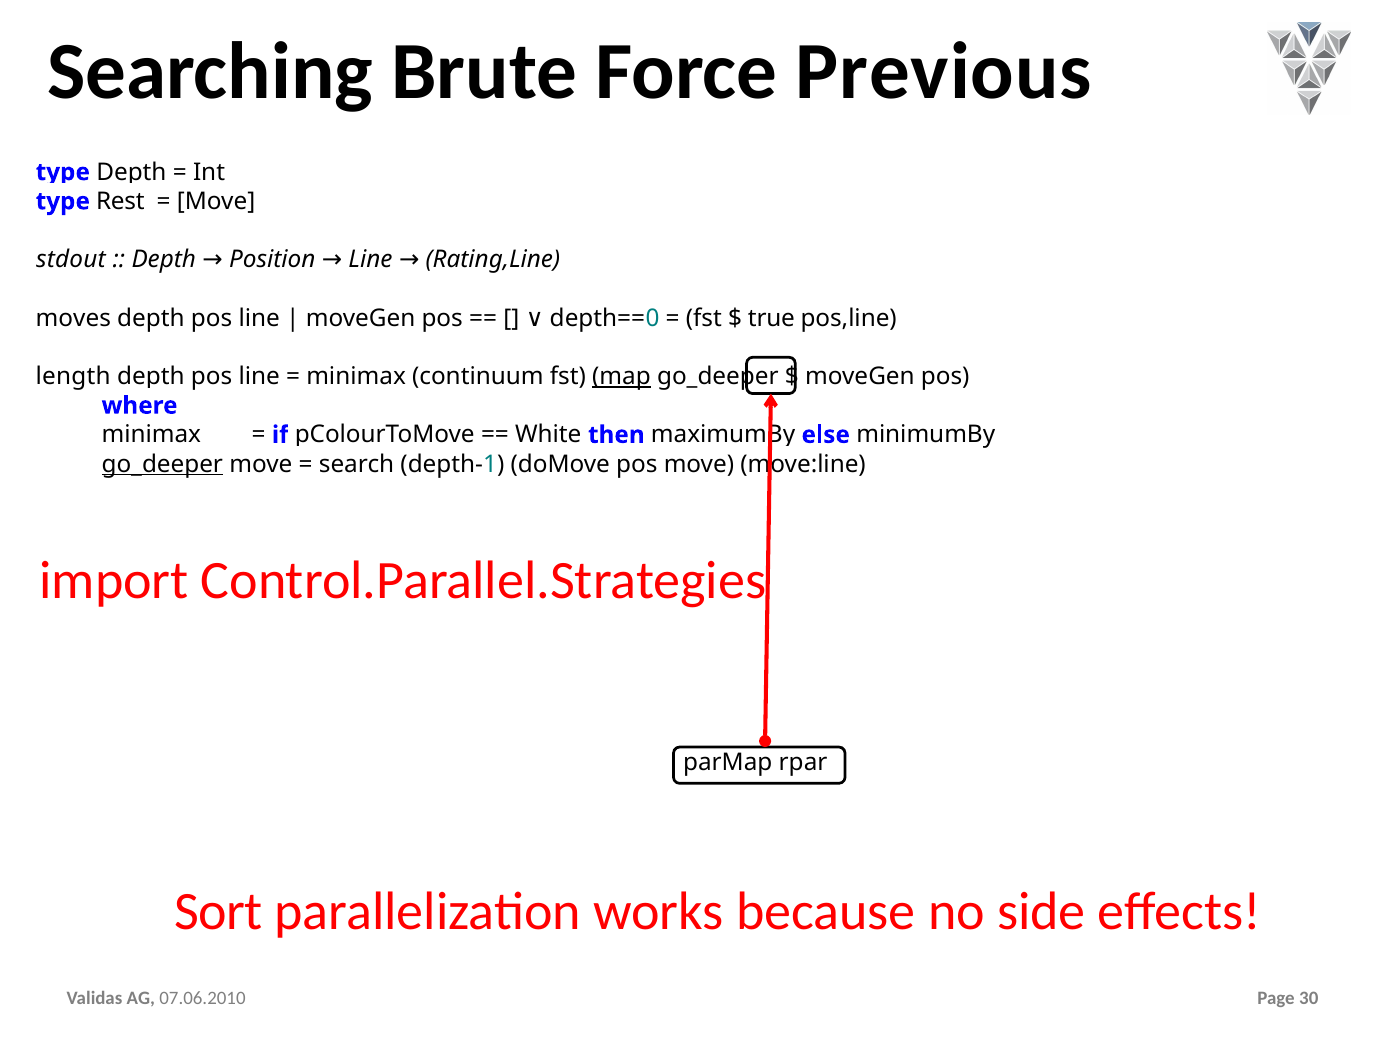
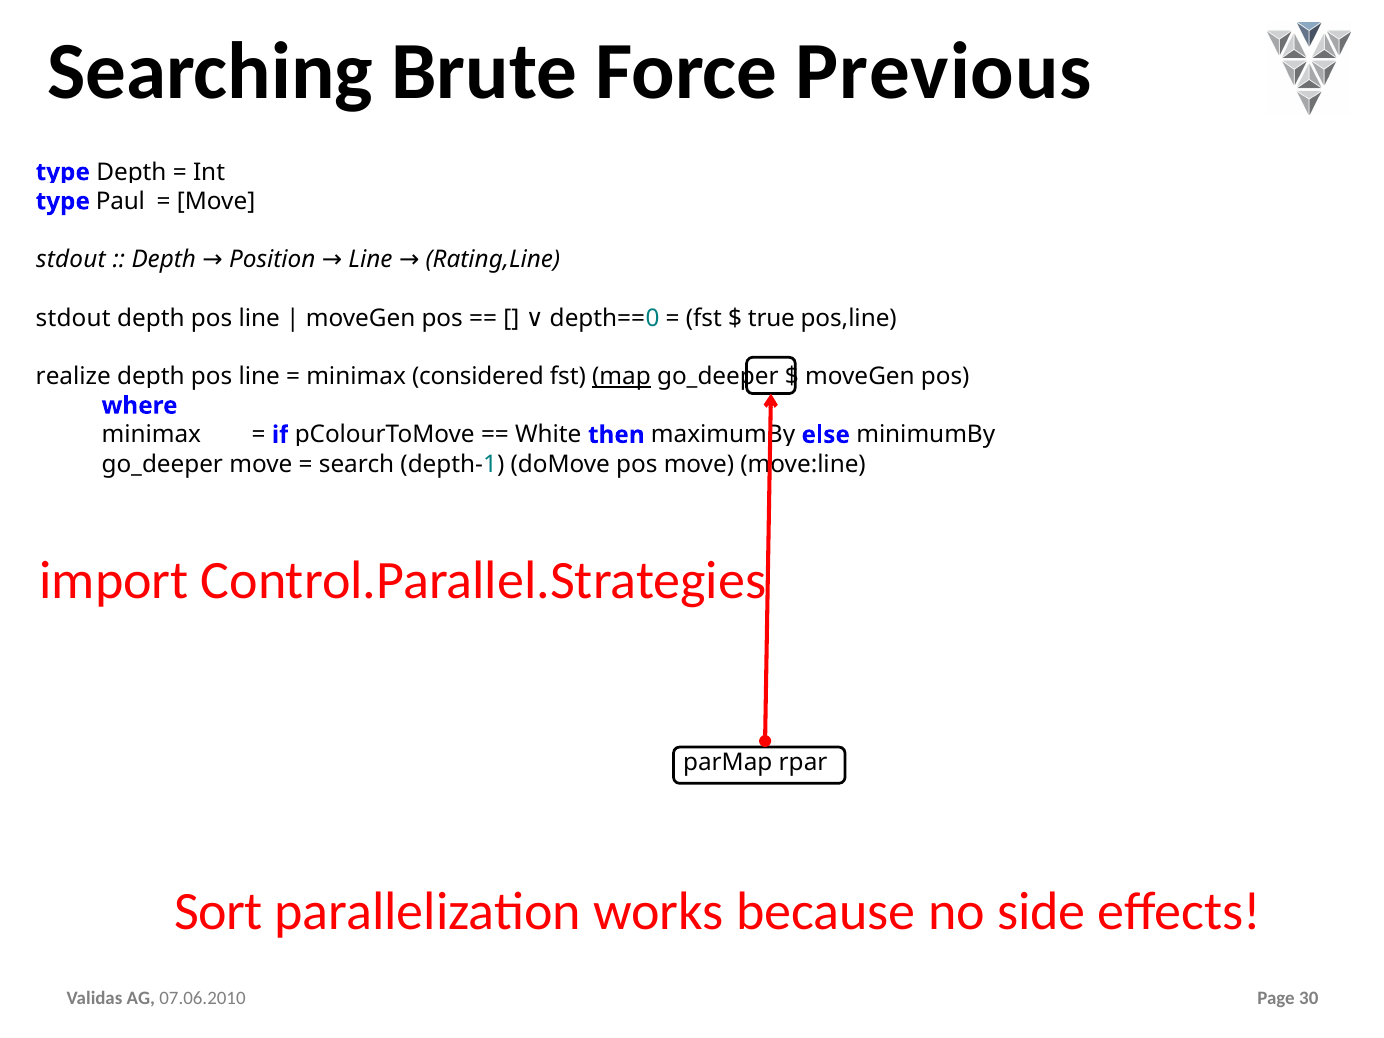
Rest: Rest -> Paul
moves at (73, 318): moves -> stdout
length: length -> realize
continuum: continuum -> considered
go_deeper at (162, 464) underline: present -> none
